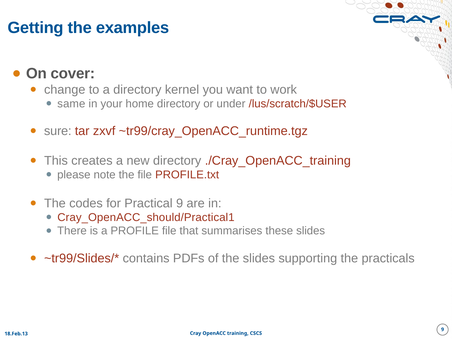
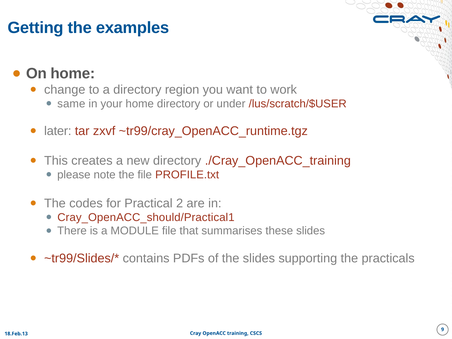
On cover: cover -> home
kernel: kernel -> region
sure: sure -> later
Practical 9: 9 -> 2
PROFILE: PROFILE -> MODULE
